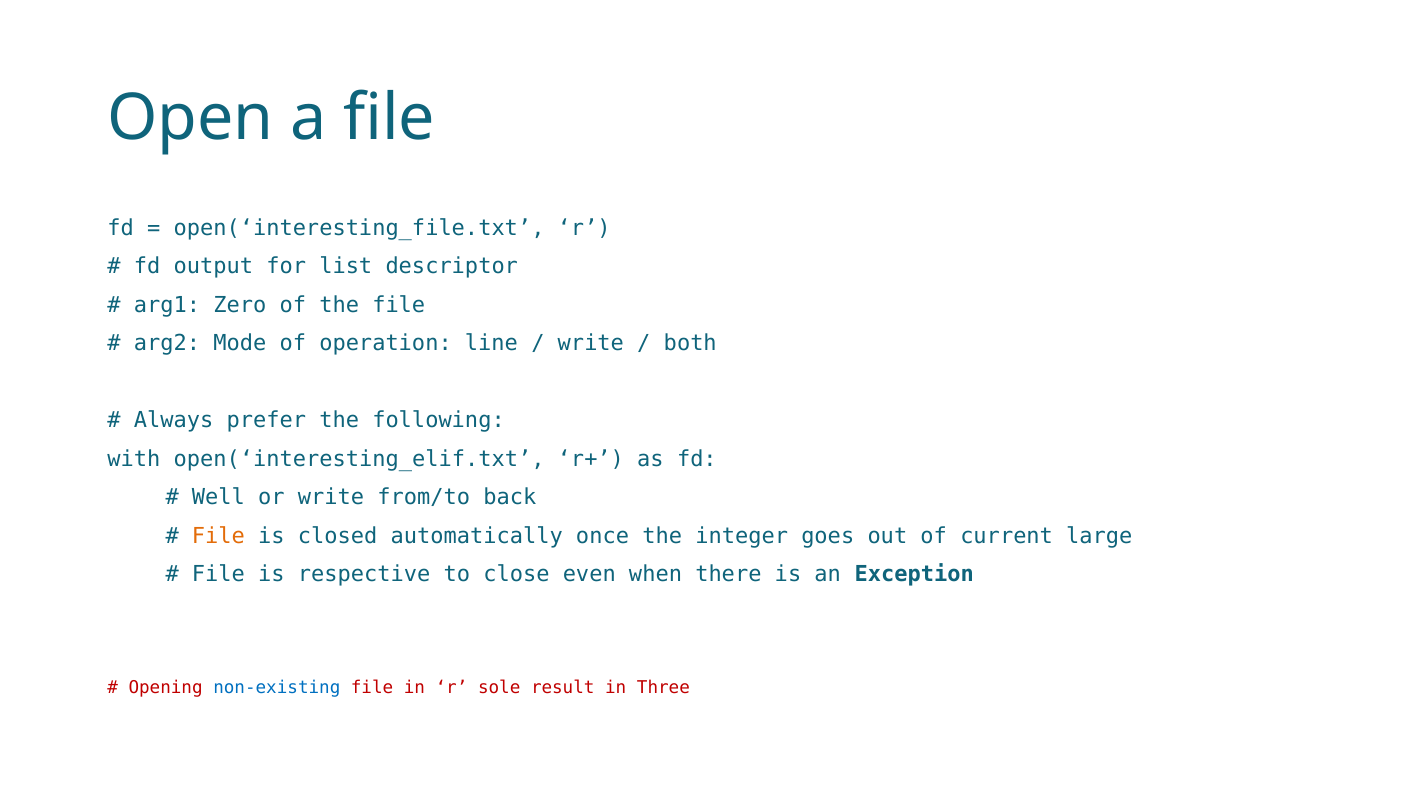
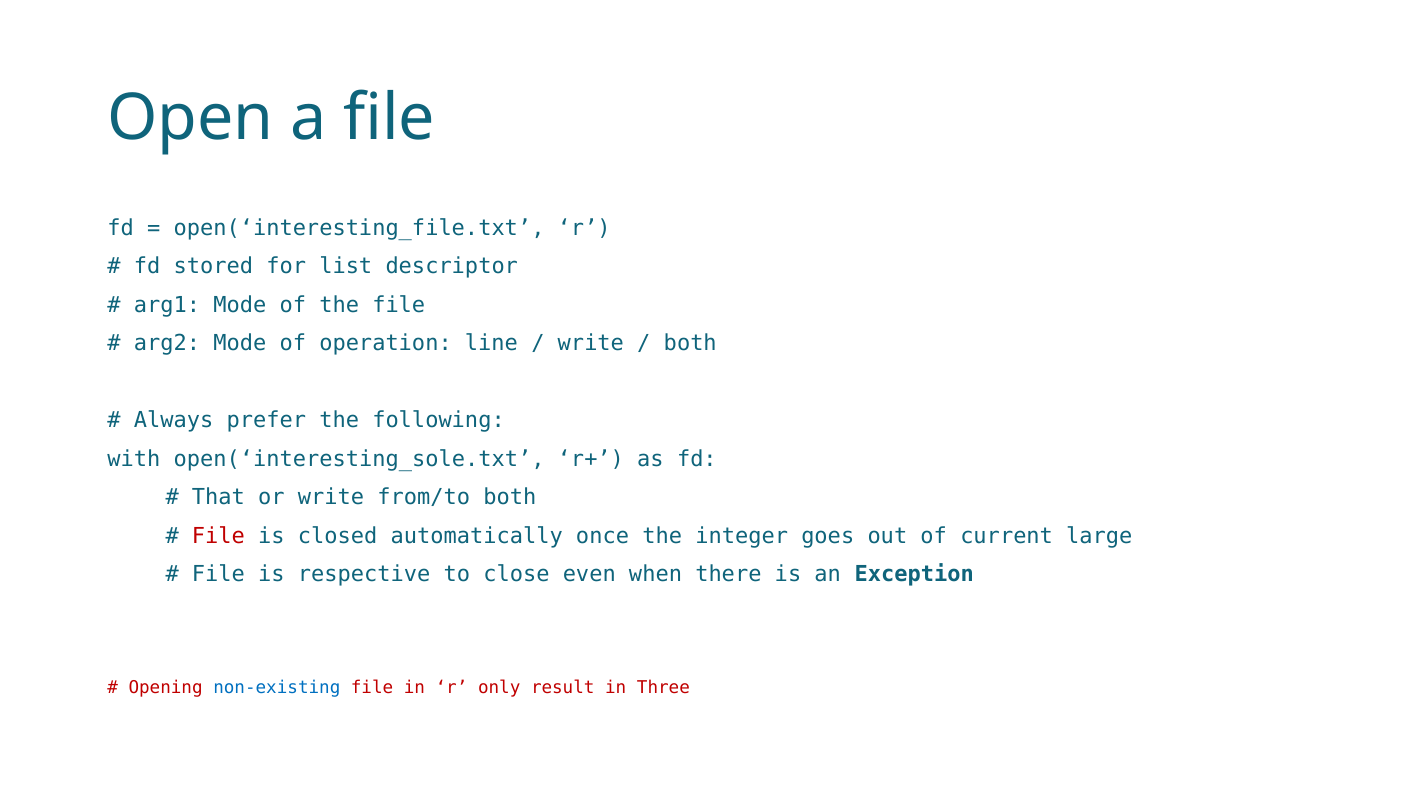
output: output -> stored
arg1 Zero: Zero -> Mode
open(‘interesting_elif.txt: open(‘interesting_elif.txt -> open(‘interesting_sole.txt
Well: Well -> That
from/to back: back -> both
File at (218, 536) colour: orange -> red
sole: sole -> only
